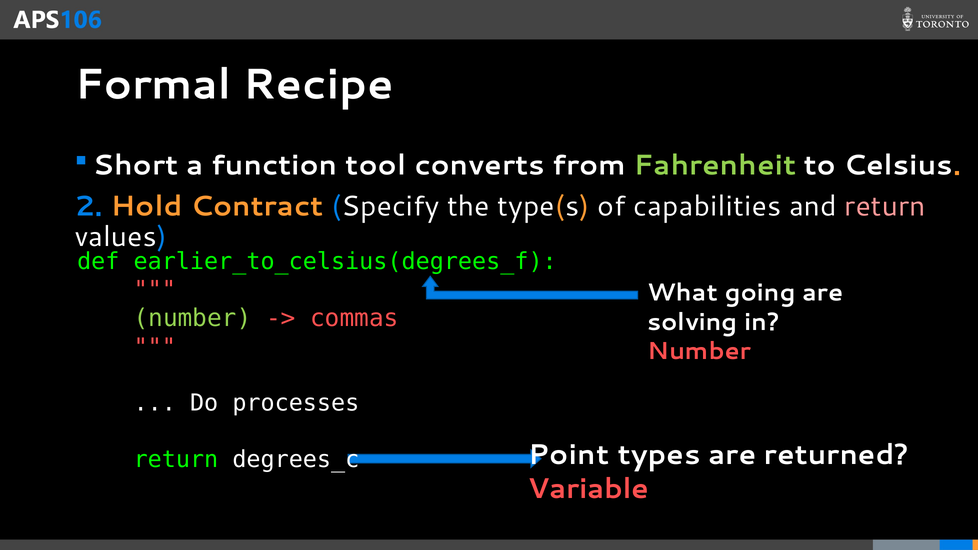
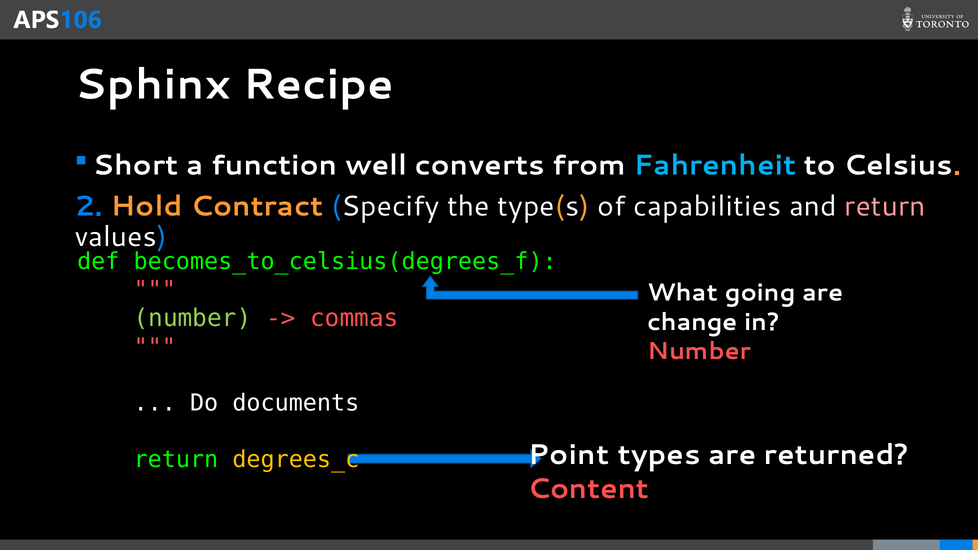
Formal: Formal -> Sphinx
tool: tool -> well
Fahrenheit colour: light green -> light blue
earlier_to_celsius(degrees_f: earlier_to_celsius(degrees_f -> becomes_to_celsius(degrees_f
solving: solving -> change
processes: processes -> documents
degrees_c colour: white -> yellow
Variable: Variable -> Content
